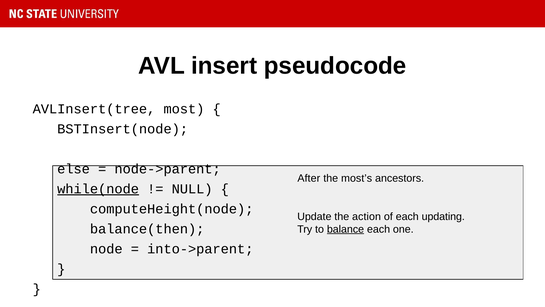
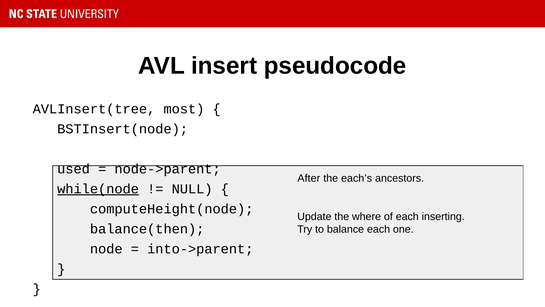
else: else -> used
most’s: most’s -> each’s
action: action -> where
updating: updating -> inserting
balance underline: present -> none
